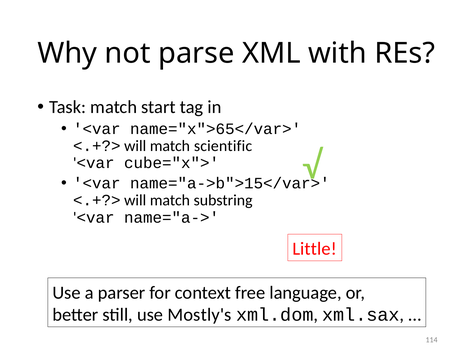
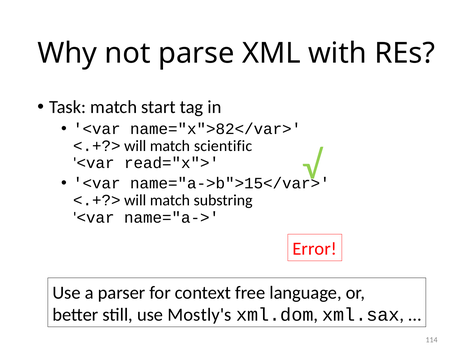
name="x">65</var>: name="x">65</var> -> name="x">82</var>
cube="x">: cube="x"> -> read="x">
Little: Little -> Error
